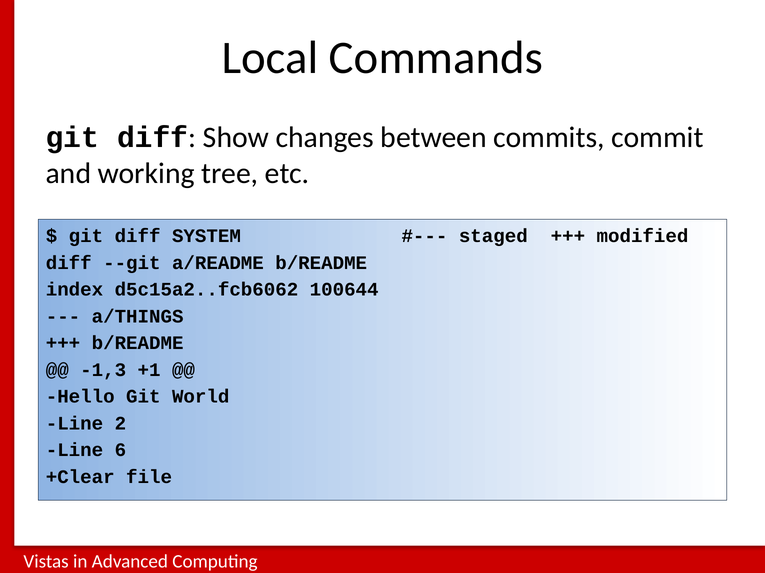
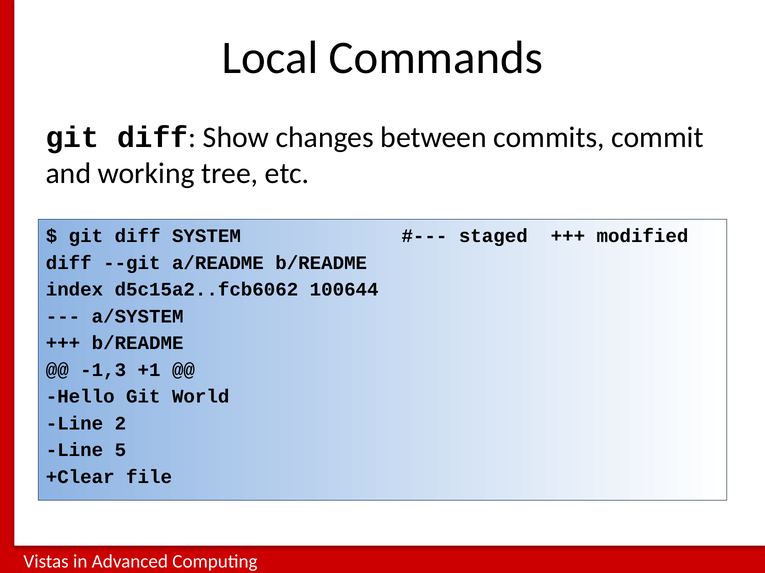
a/THINGS: a/THINGS -> a/SYSTEM
6: 6 -> 5
